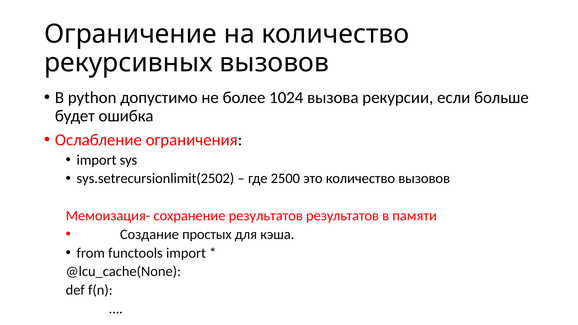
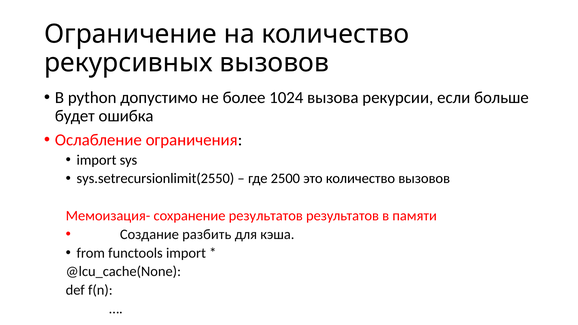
sys.setrecursionlimit(2502: sys.setrecursionlimit(2502 -> sys.setrecursionlimit(2550
простых: простых -> разбить
